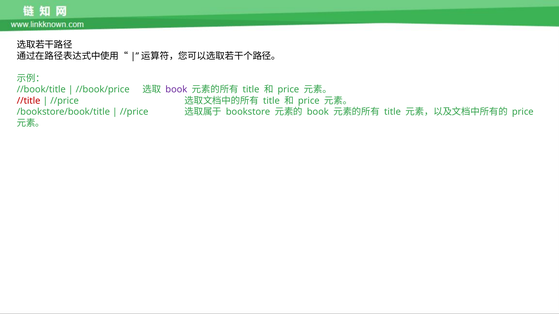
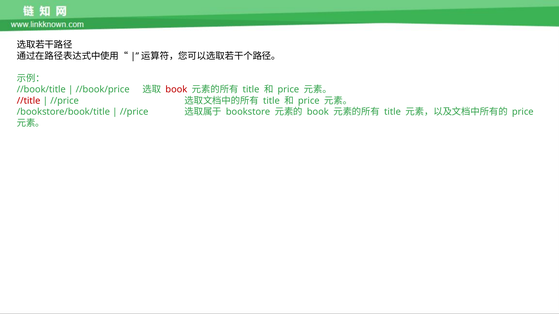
book at (176, 90) colour: purple -> red
